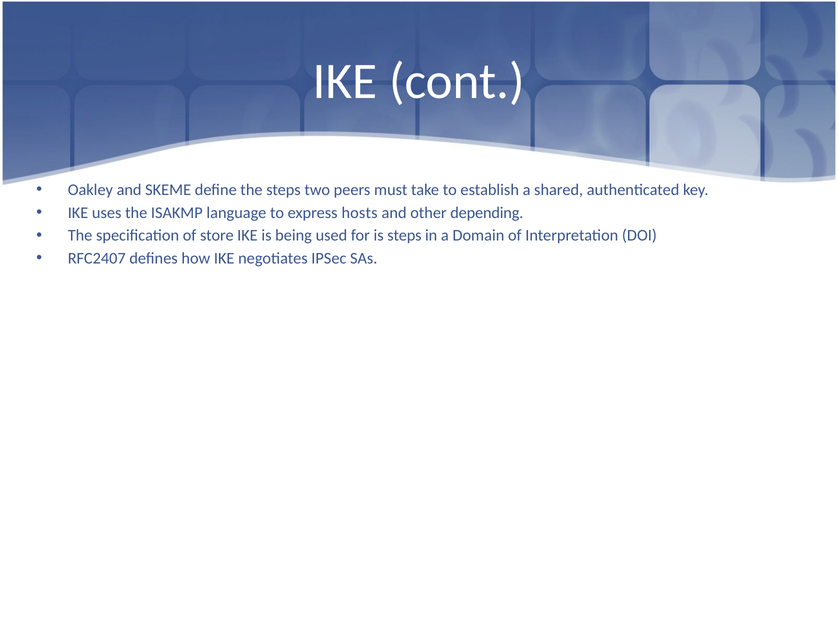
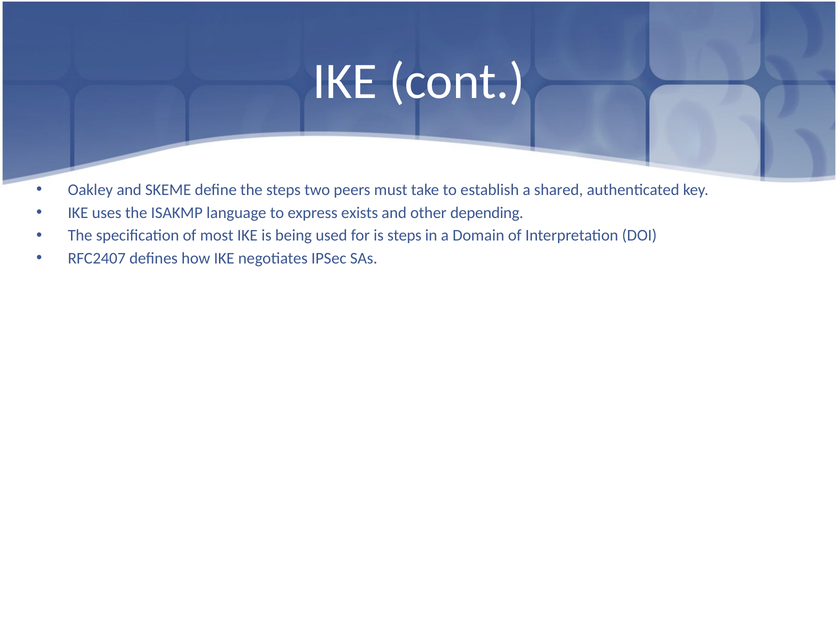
hosts: hosts -> exists
store: store -> most
